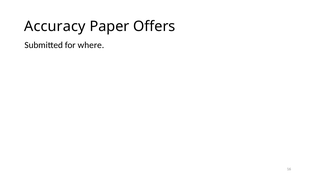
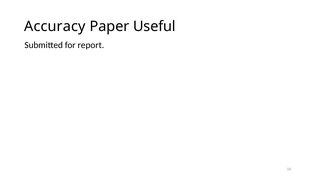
Offers: Offers -> Useful
where: where -> report
